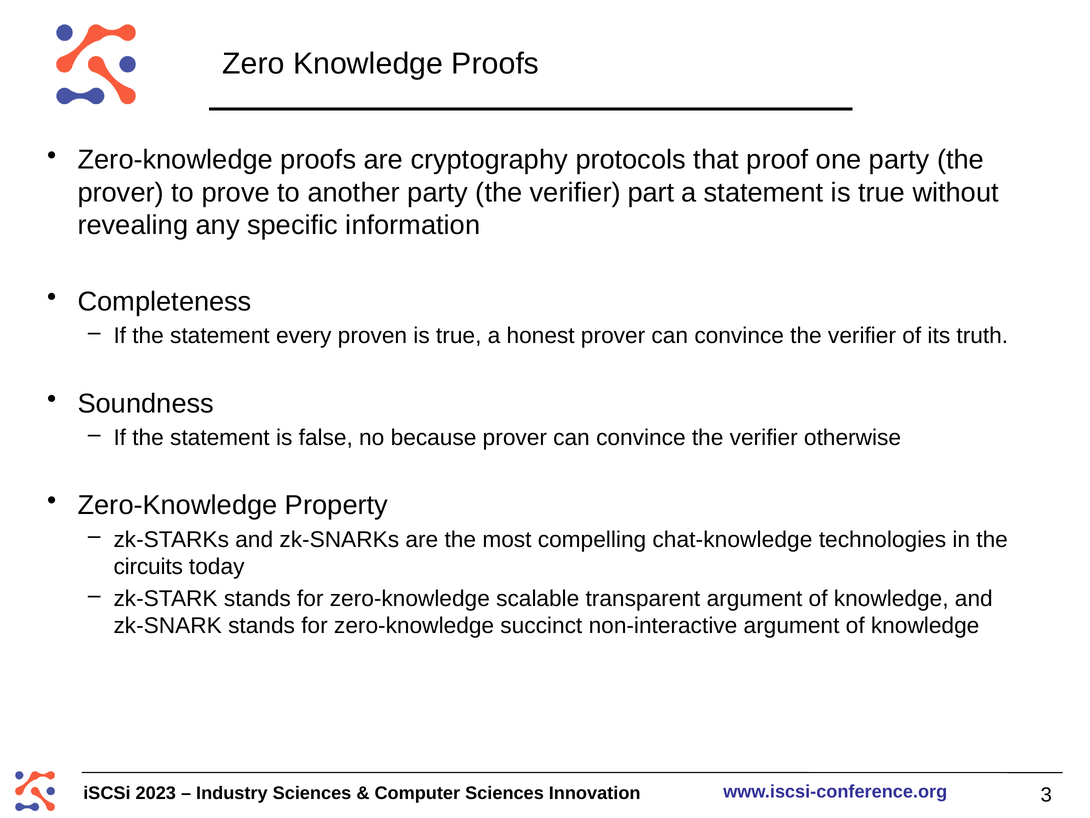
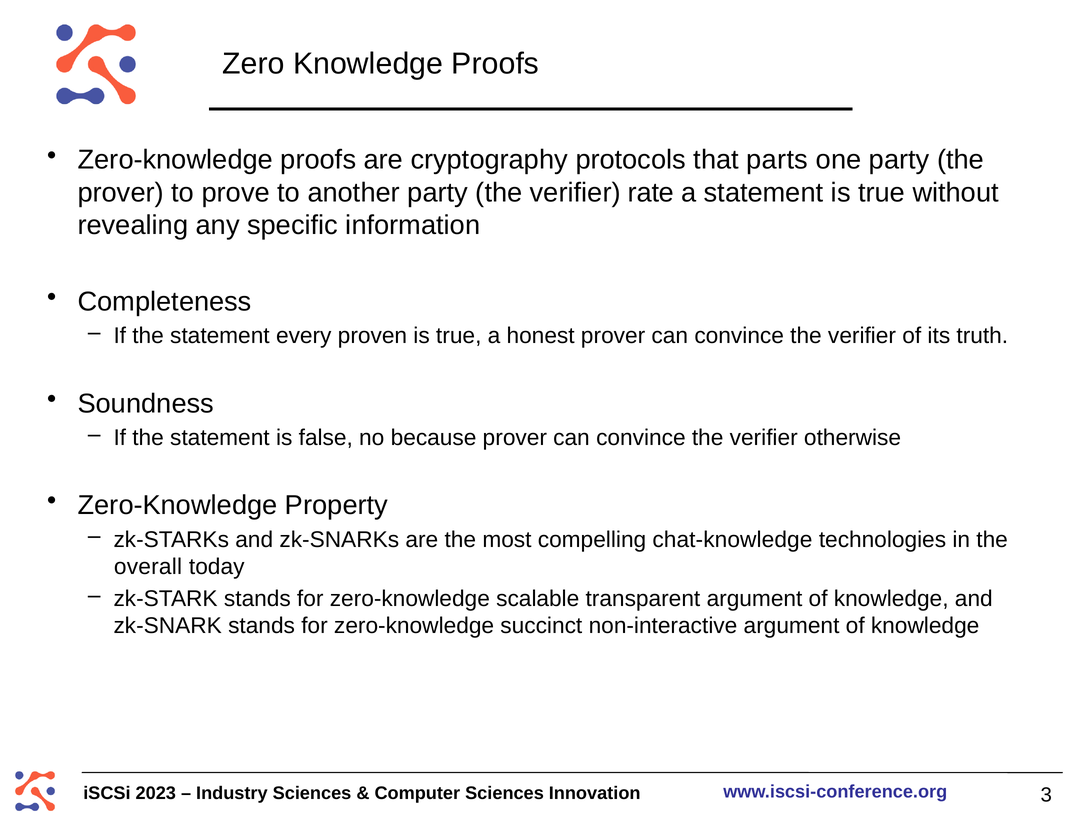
proof: proof -> parts
part: part -> rate
circuits: circuits -> overall
